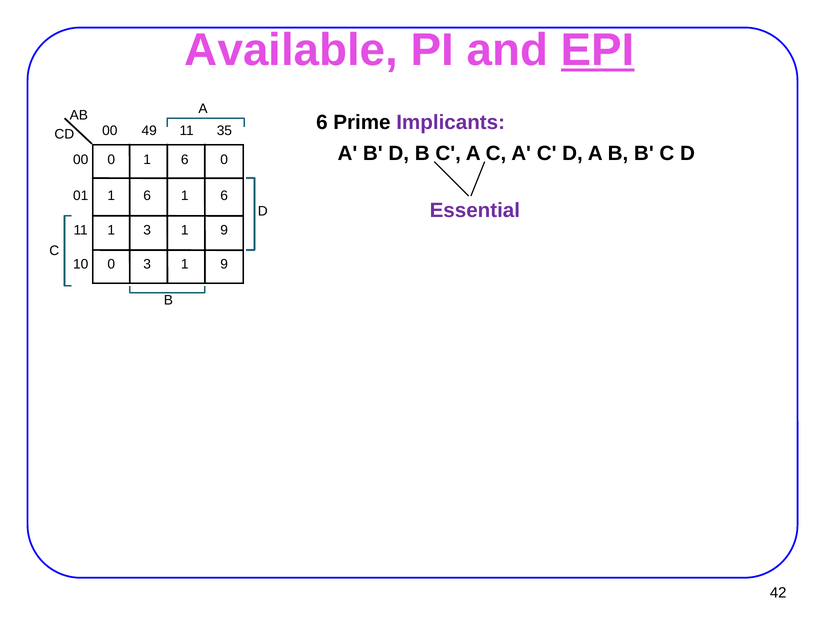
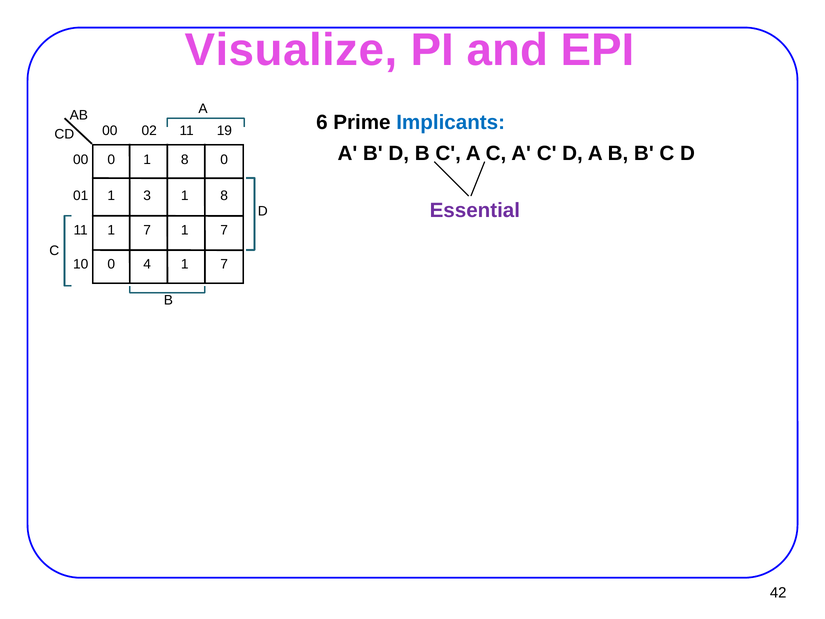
Available: Available -> Visualize
EPI underline: present -> none
Implicants colour: purple -> blue
49: 49 -> 02
35: 35 -> 19
6 at (185, 160): 6 -> 8
6 at (147, 196): 6 -> 3
6 at (224, 196): 6 -> 8
3 at (147, 230): 3 -> 7
9 at (224, 230): 9 -> 7
0 3: 3 -> 4
9 at (224, 264): 9 -> 7
